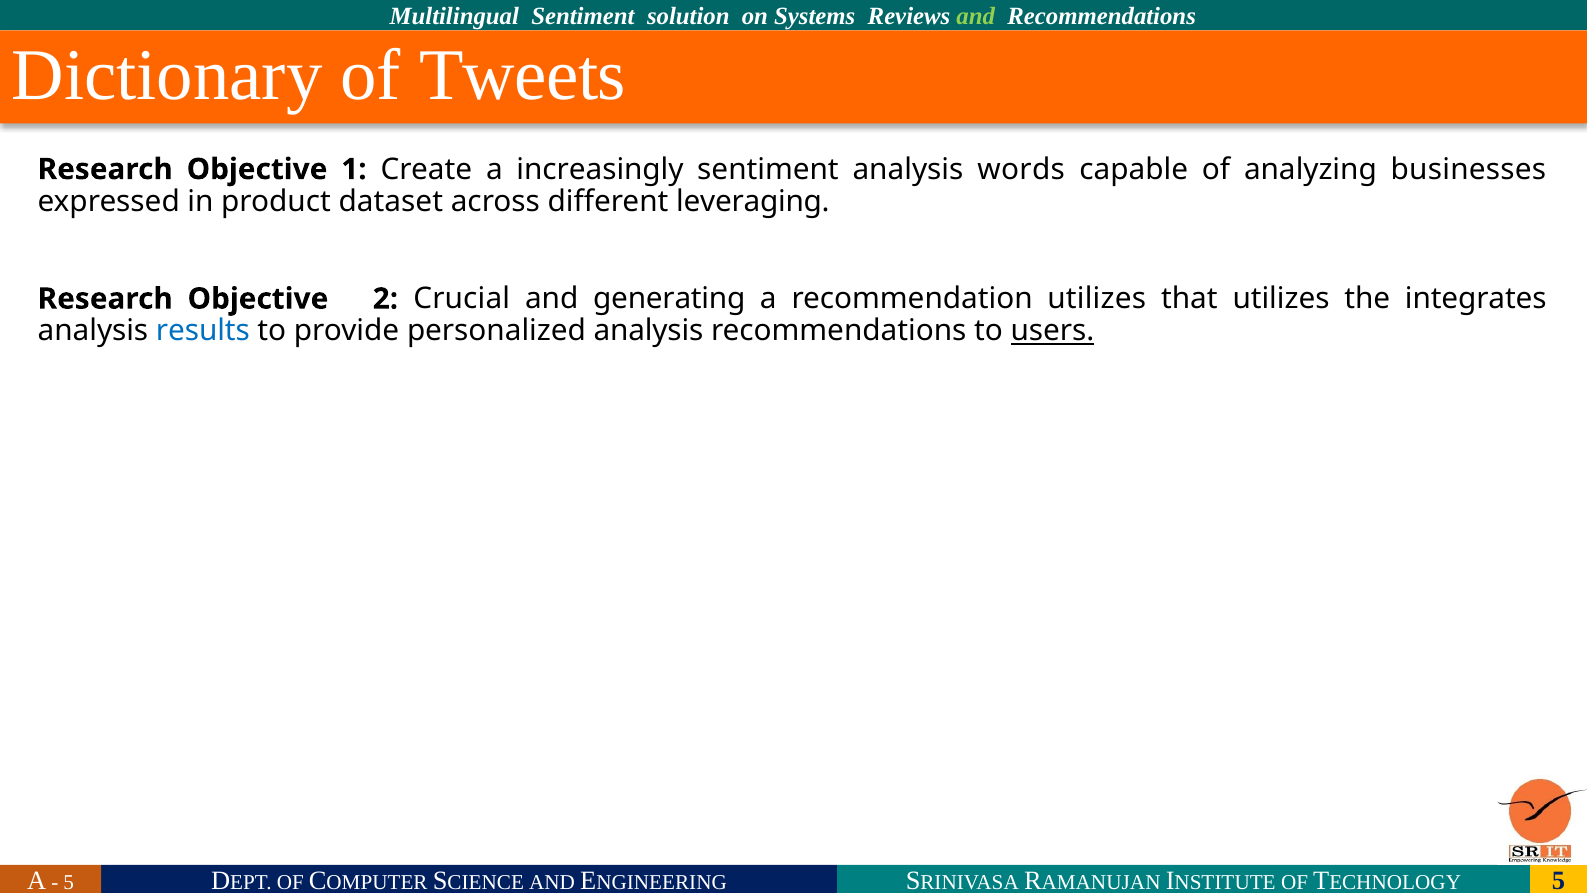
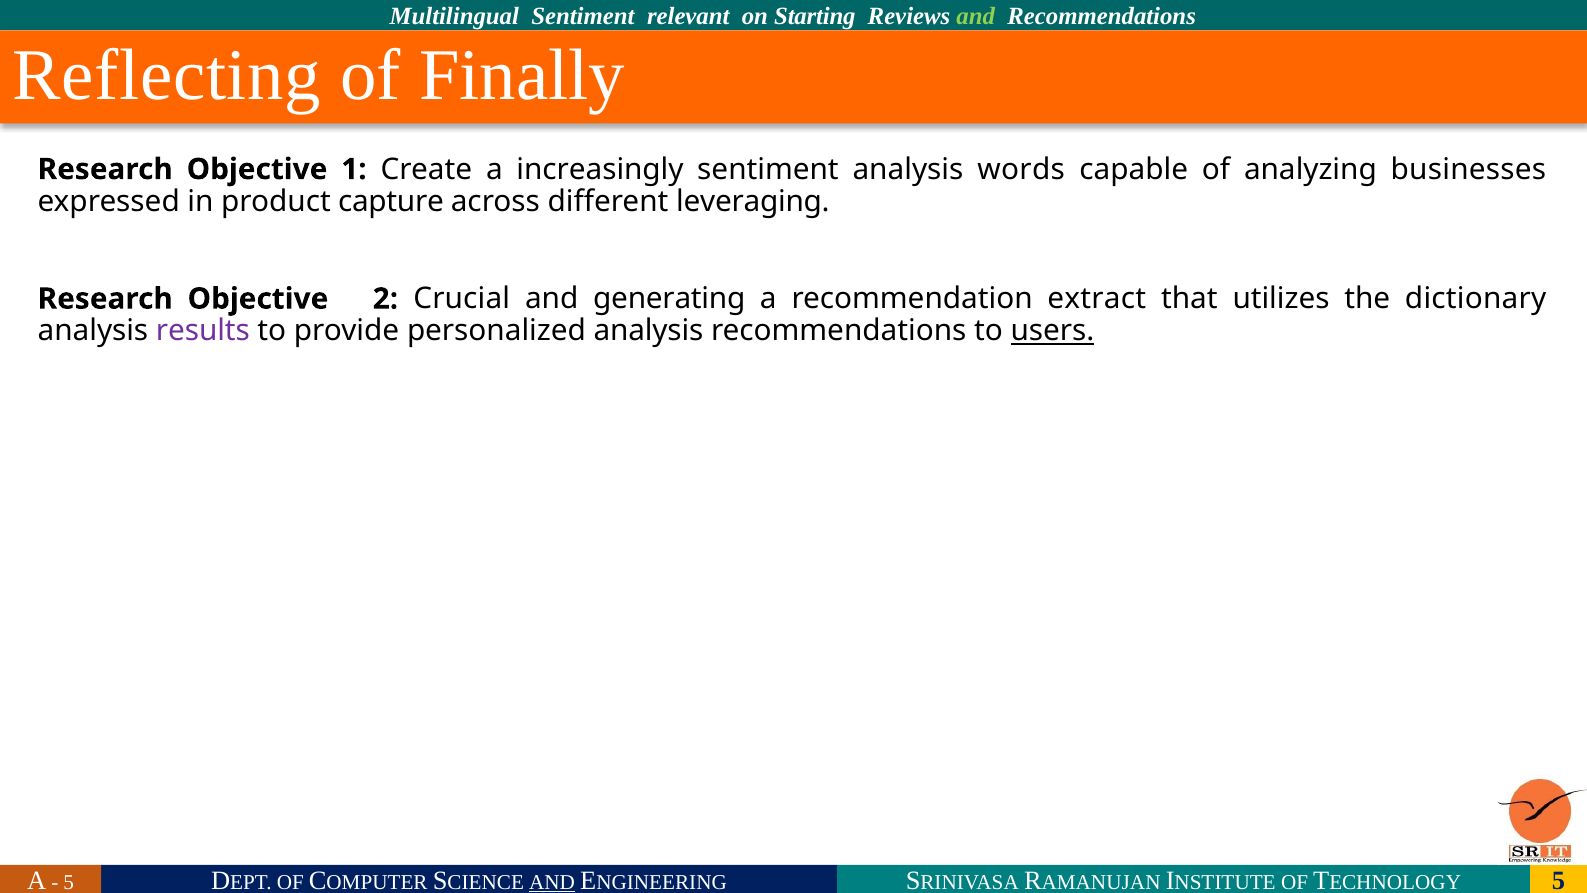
solution: solution -> relevant
Systems: Systems -> Starting
Dictionary: Dictionary -> Reflecting
Tweets: Tweets -> Finally
dataset: dataset -> capture
recommendation utilizes: utilizes -> extract
integrates: integrates -> dictionary
results colour: blue -> purple
AND at (552, 882) underline: none -> present
